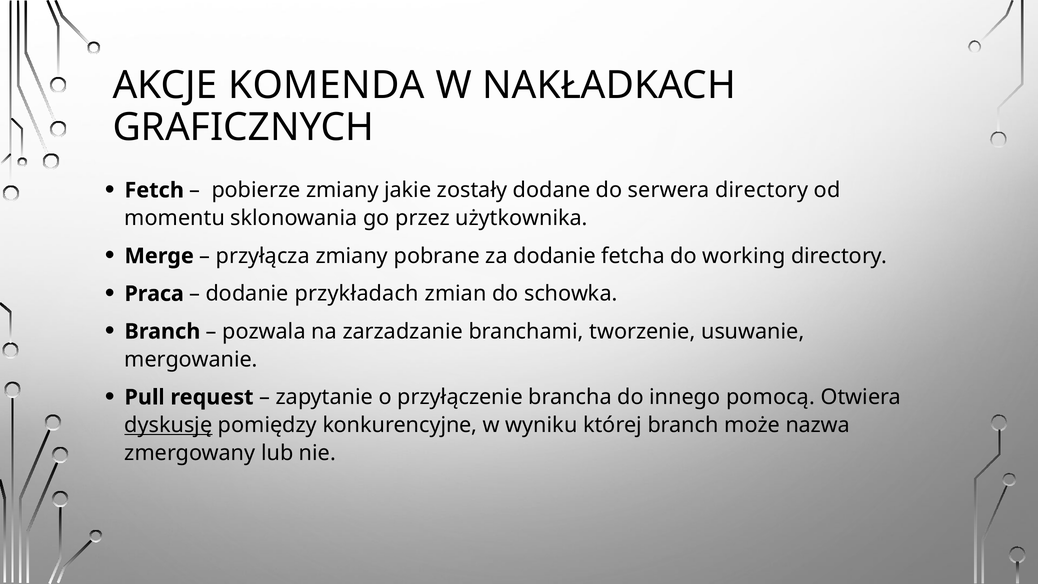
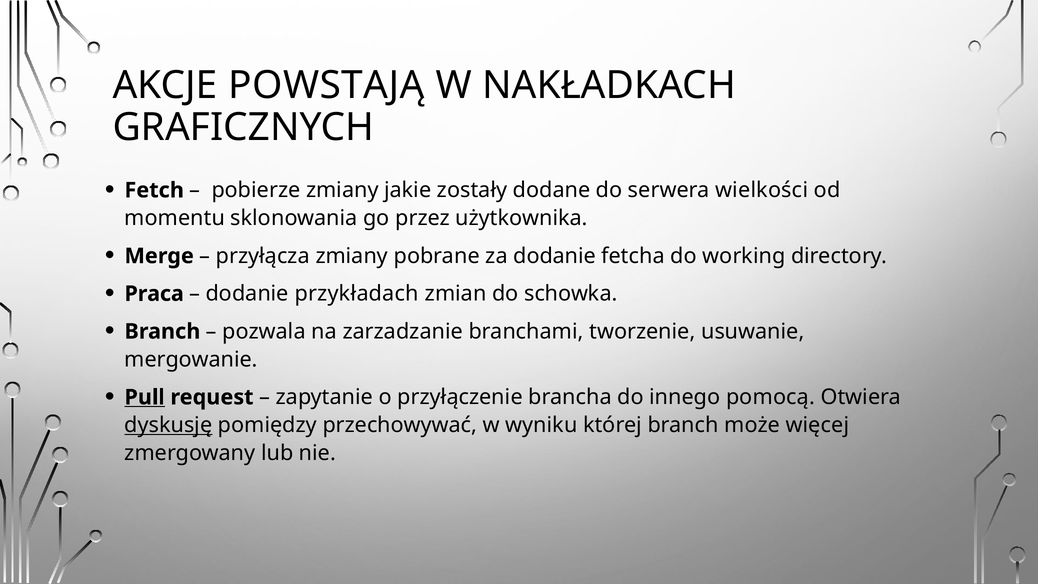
KOMENDA: KOMENDA -> POWSTAJĄ
serwera directory: directory -> wielkości
Pull underline: none -> present
konkurencyjne: konkurencyjne -> przechowywać
nazwa: nazwa -> więcej
